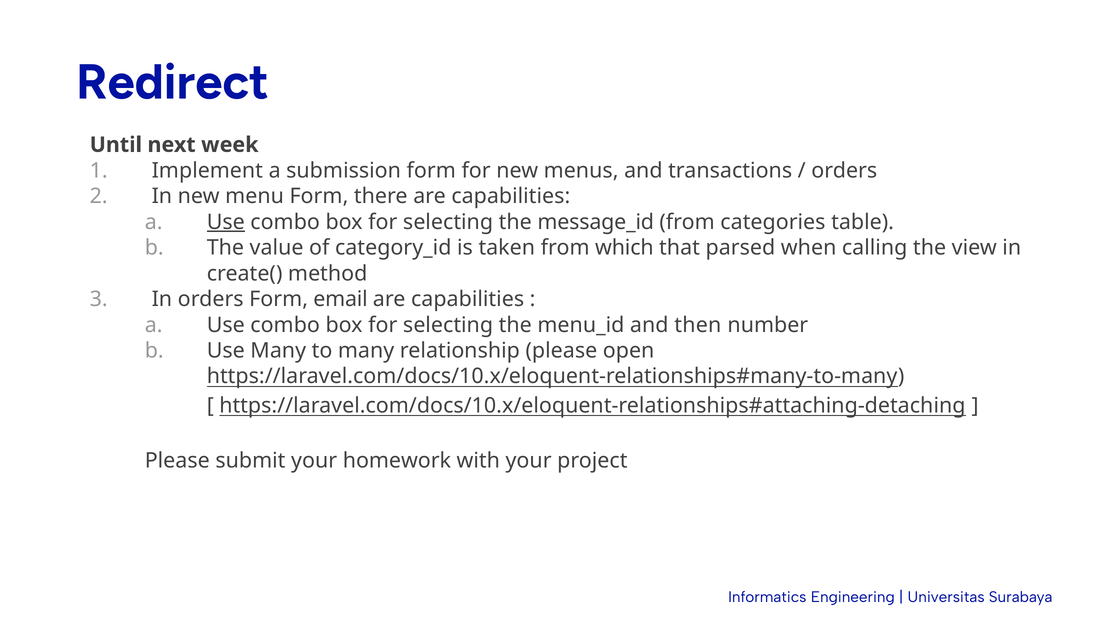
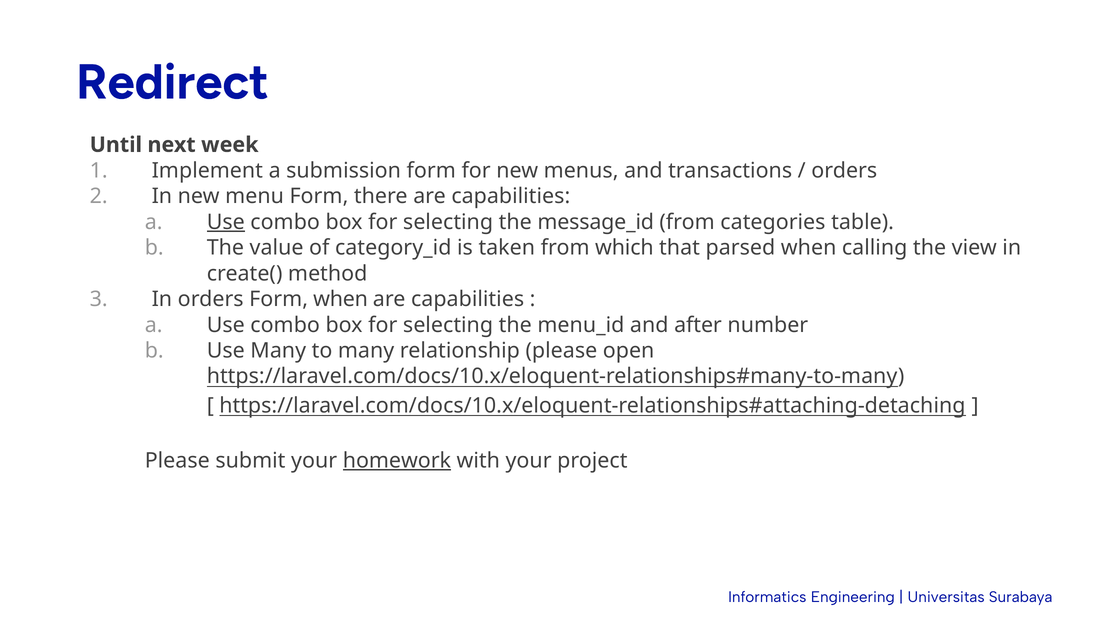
Form email: email -> when
then: then -> after
homework underline: none -> present
